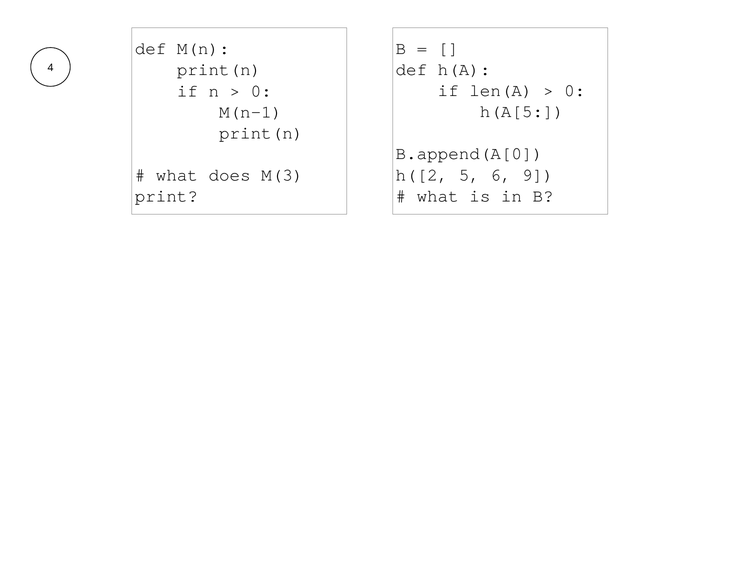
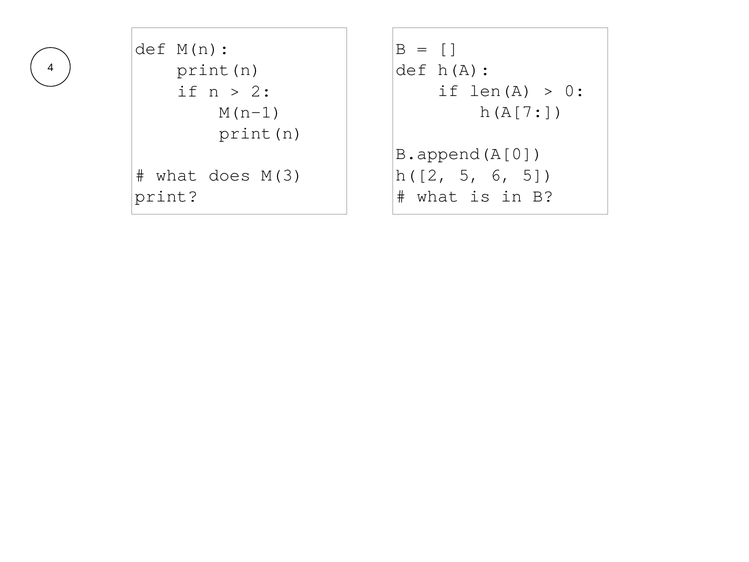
0 at (261, 91): 0 -> 2
h(A[5: h(A[5 -> h(A[7
6 9: 9 -> 5
